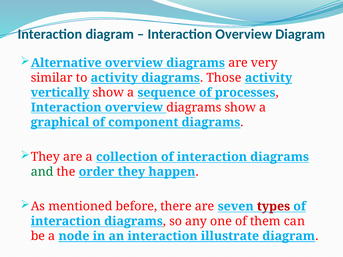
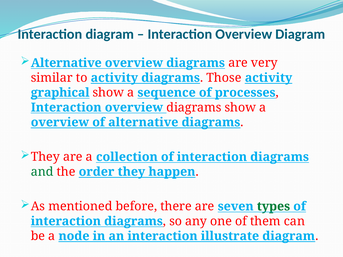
vertically: vertically -> graphical
graphical at (60, 122): graphical -> overview
of component: component -> alternative
types colour: red -> green
